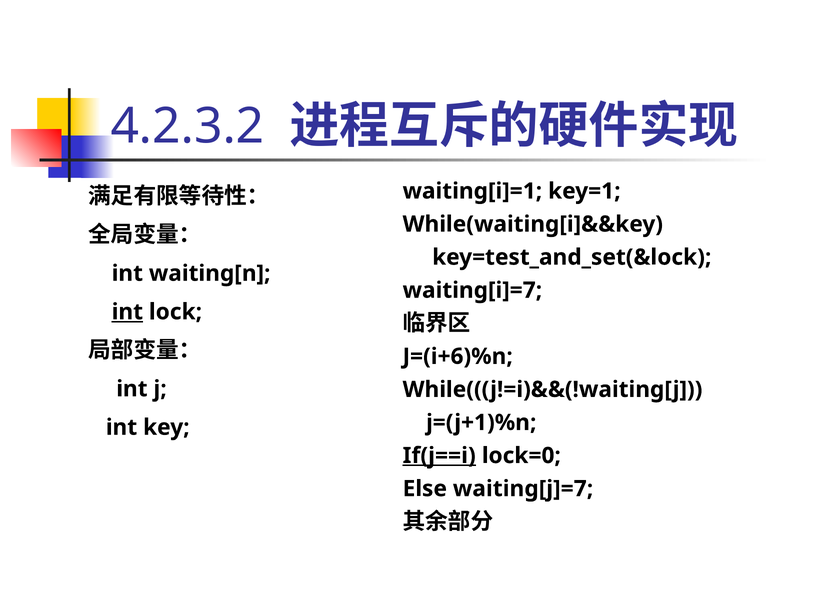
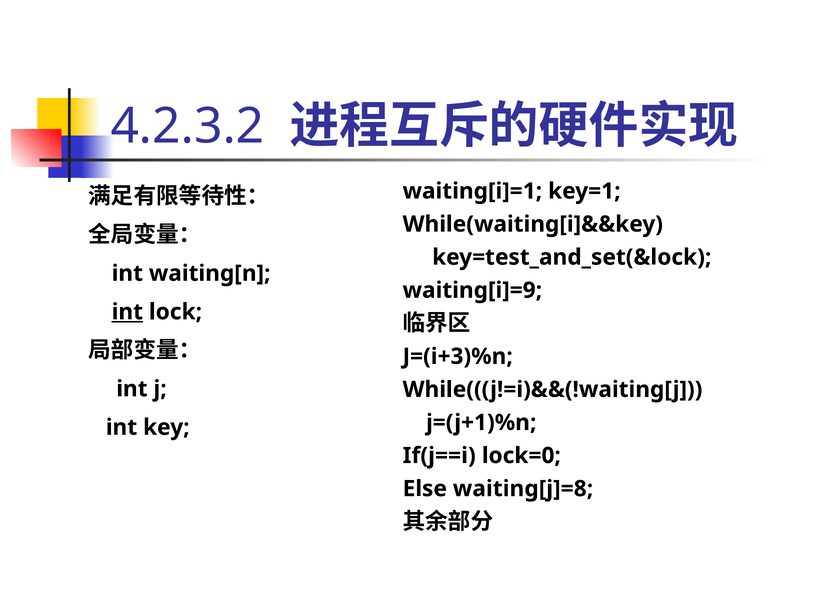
waiting[i]=7: waiting[i]=7 -> waiting[i]=9
J=(i+6)%n: J=(i+6)%n -> J=(i+3)%n
If(j==i underline: present -> none
waiting[j]=7: waiting[j]=7 -> waiting[j]=8
